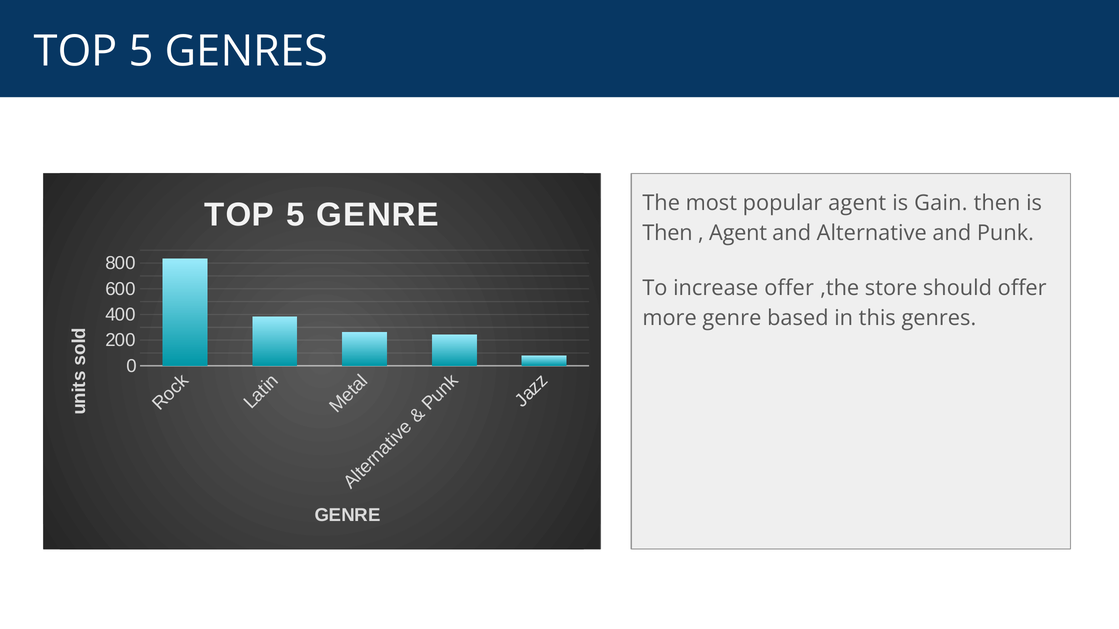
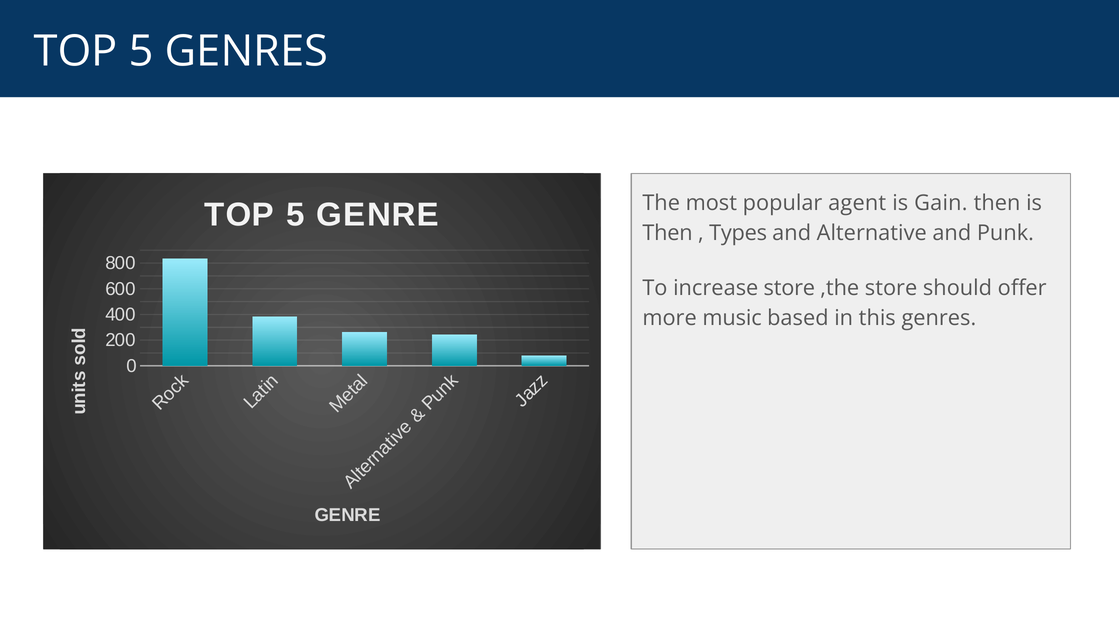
Agent at (738, 233): Agent -> Types
increase offer: offer -> store
more genre: genre -> music
